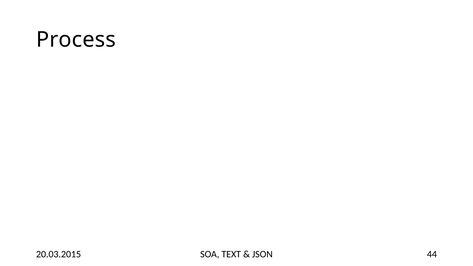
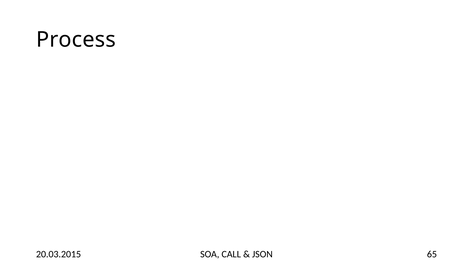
TEXT: TEXT -> CALL
44: 44 -> 65
